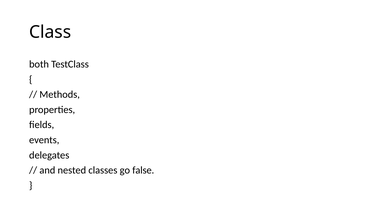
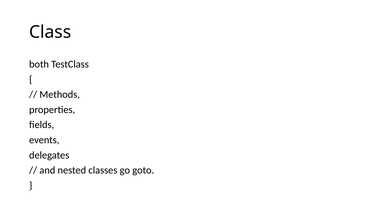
false: false -> goto
